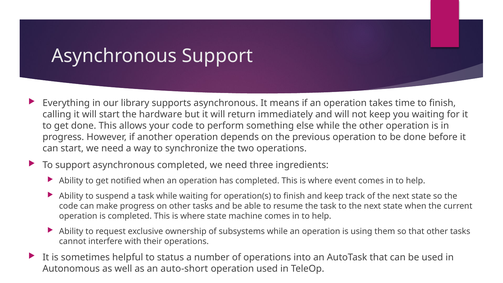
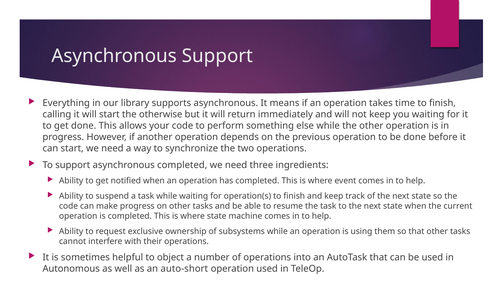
hardware: hardware -> otherwise
status: status -> object
